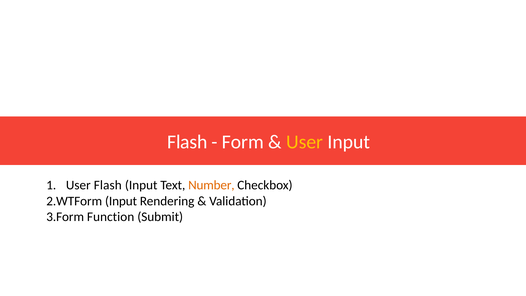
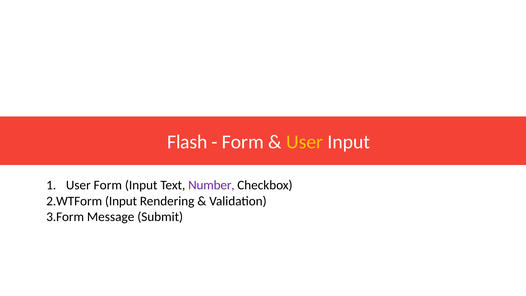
User Flash: Flash -> Form
Number colour: orange -> purple
Function: Function -> Message
